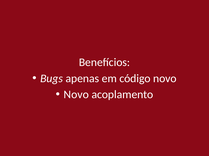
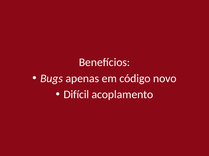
Novo at (76, 95): Novo -> Difícil
